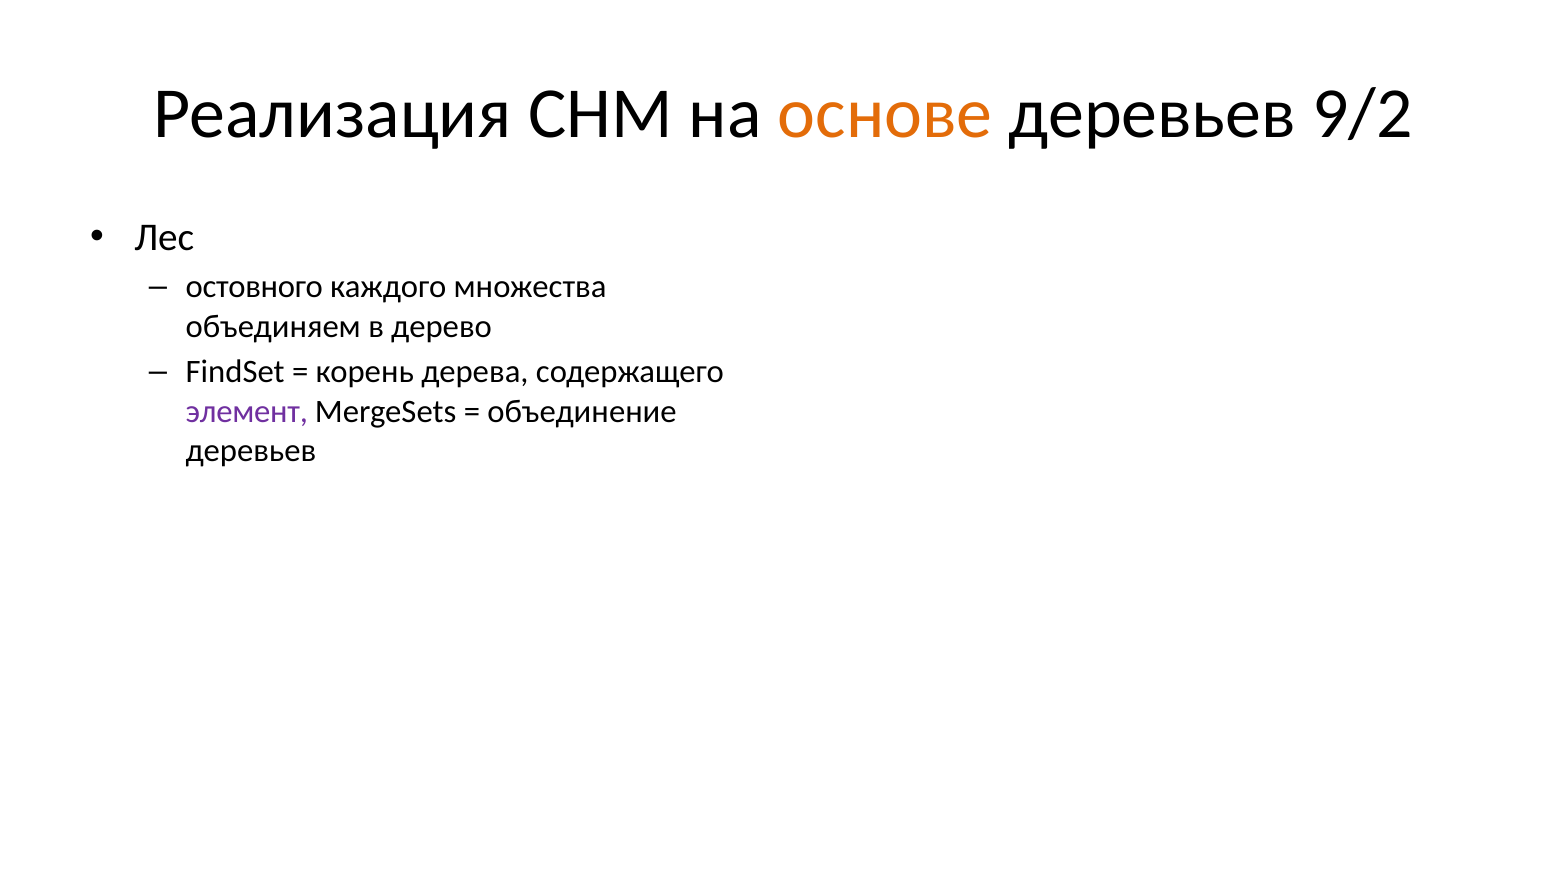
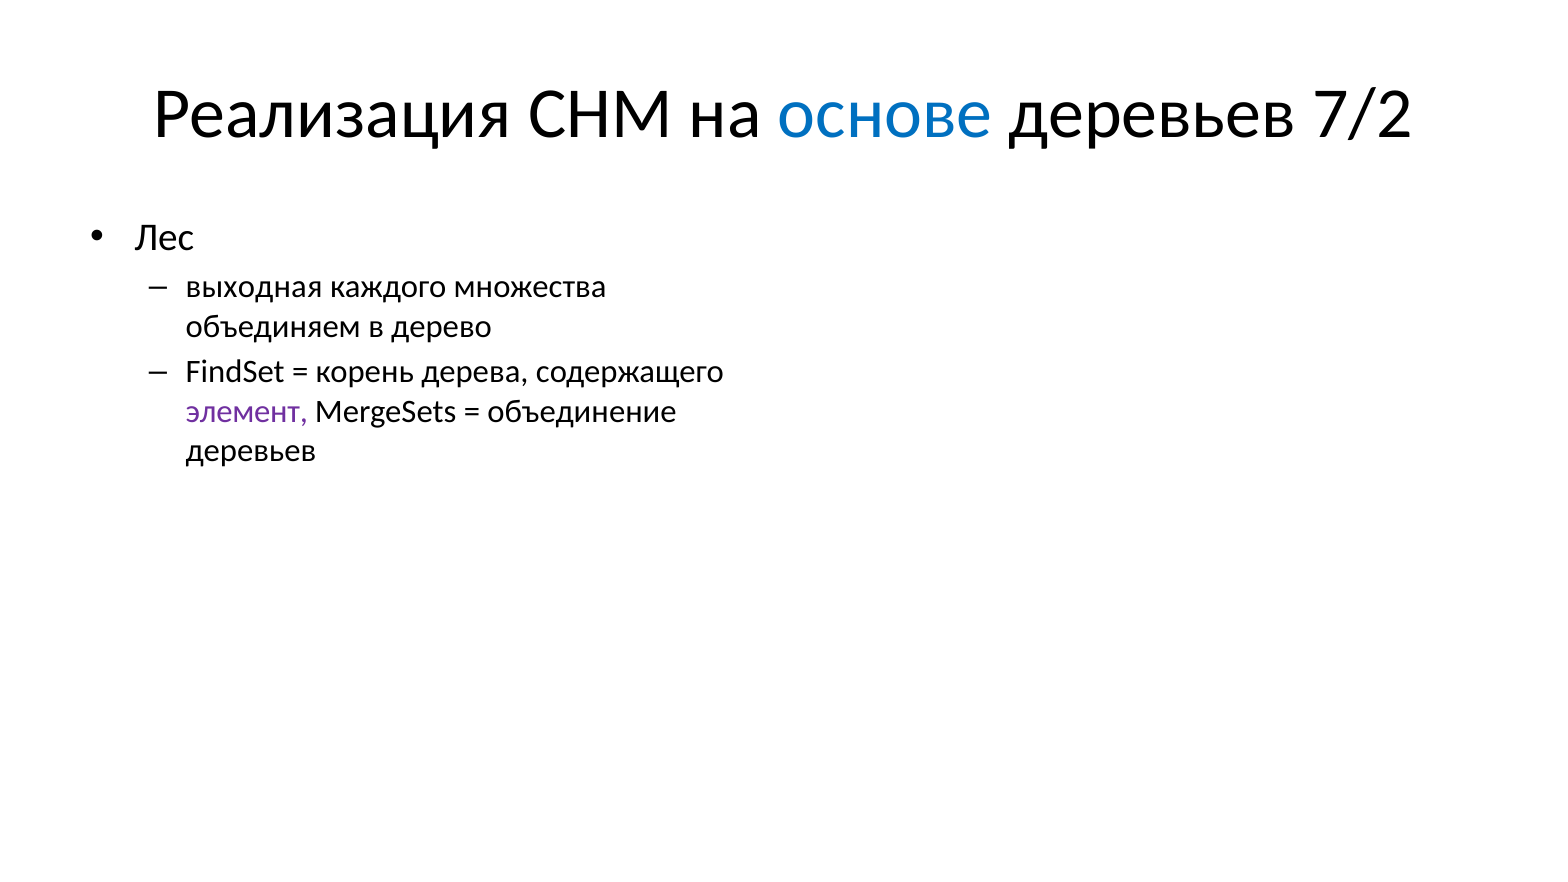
основе colour: orange -> blue
9/2: 9/2 -> 7/2
остовного: остовного -> выходная
